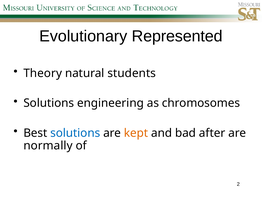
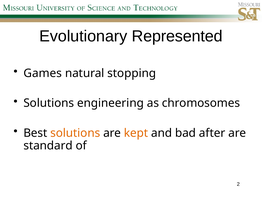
Theory: Theory -> Games
students: students -> stopping
solutions at (75, 133) colour: blue -> orange
normally: normally -> standard
